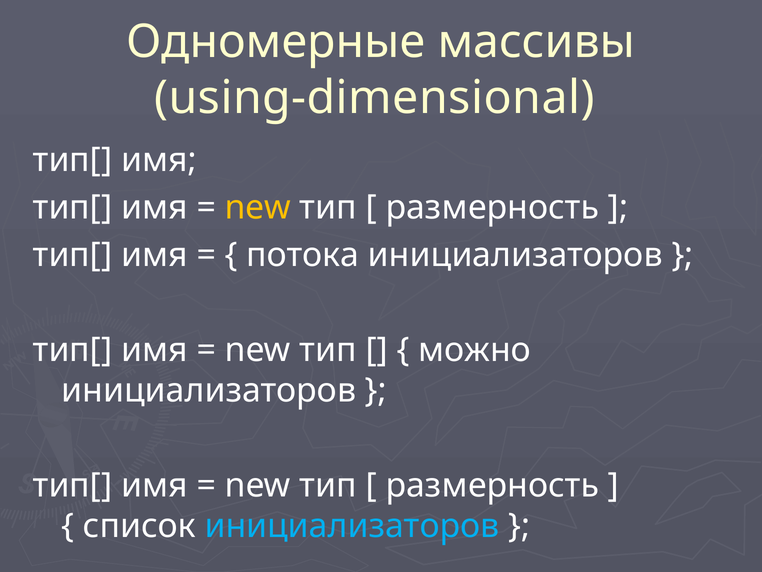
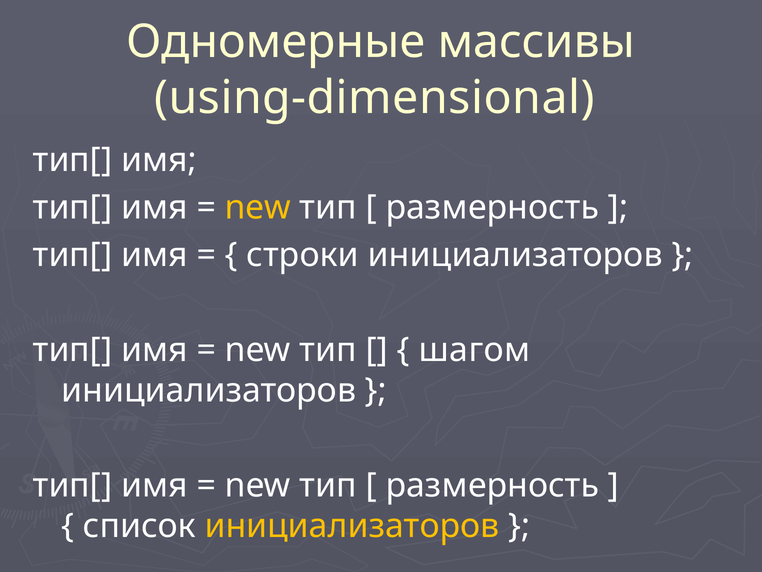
потока: потока -> строки
можно: можно -> шагом
инициализаторов at (352, 526) colour: light blue -> yellow
